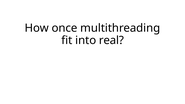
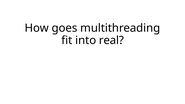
once: once -> goes
